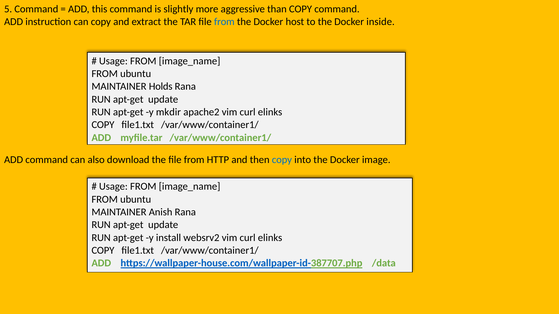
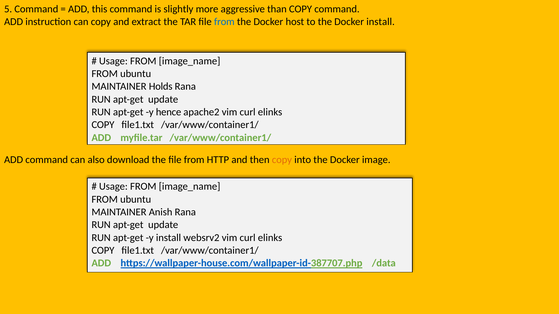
Docker inside: inside -> install
mkdir: mkdir -> hence
copy at (282, 160) colour: blue -> orange
